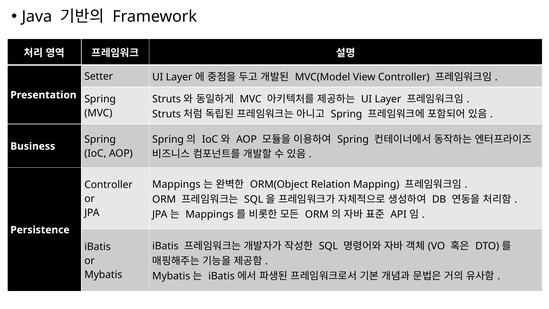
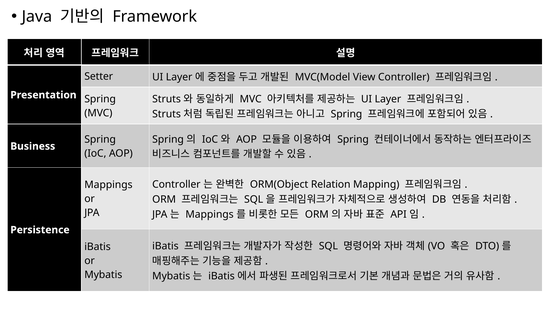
Mappings at (176, 184): Mappings -> Controller
Controller at (108, 185): Controller -> Mappings
